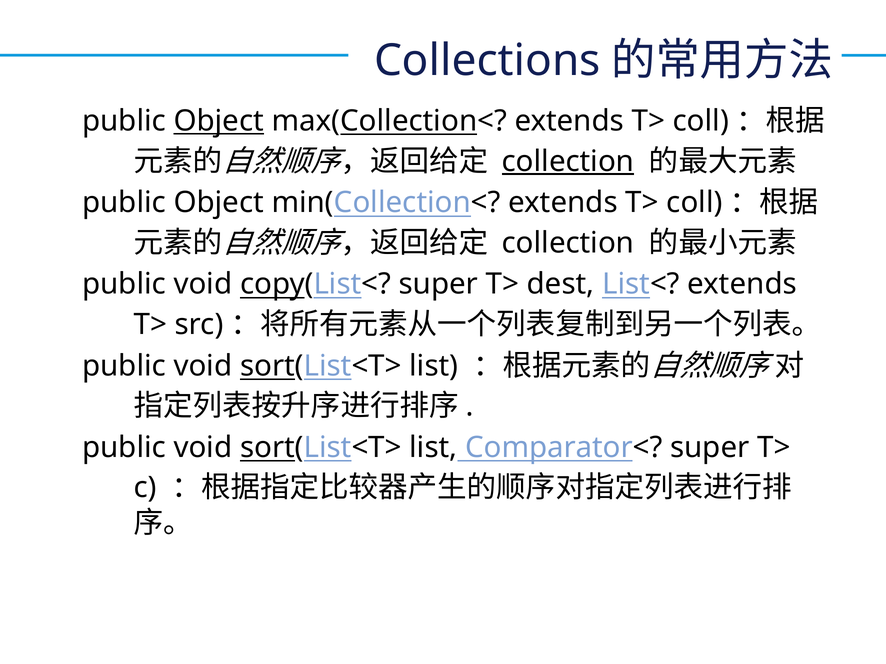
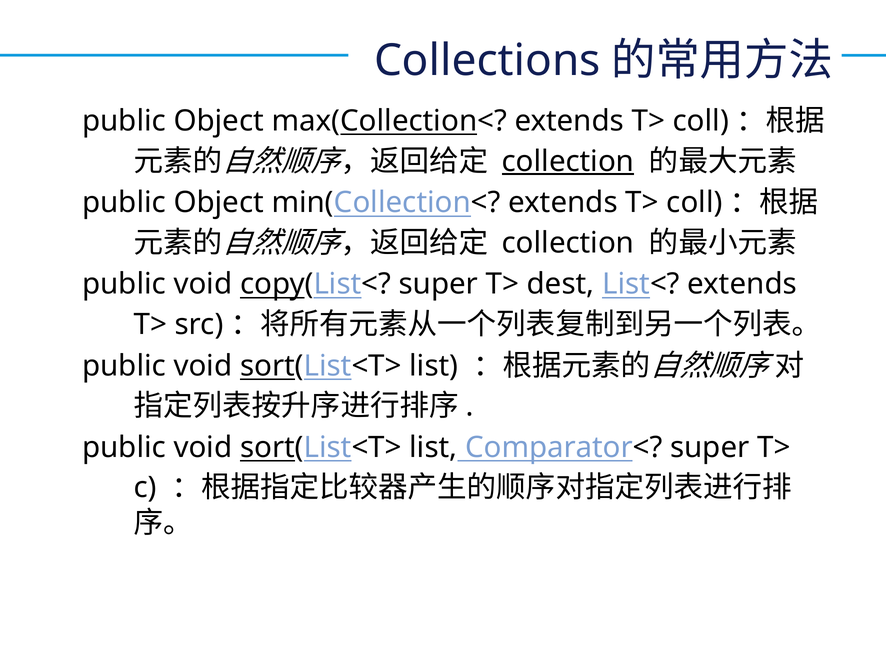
Object at (219, 121) underline: present -> none
